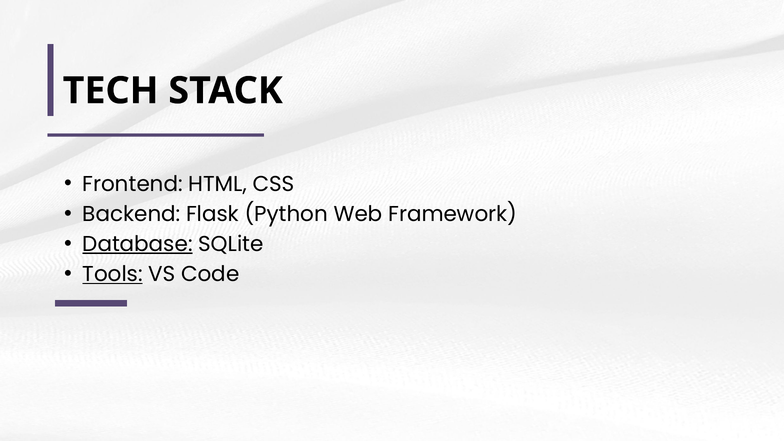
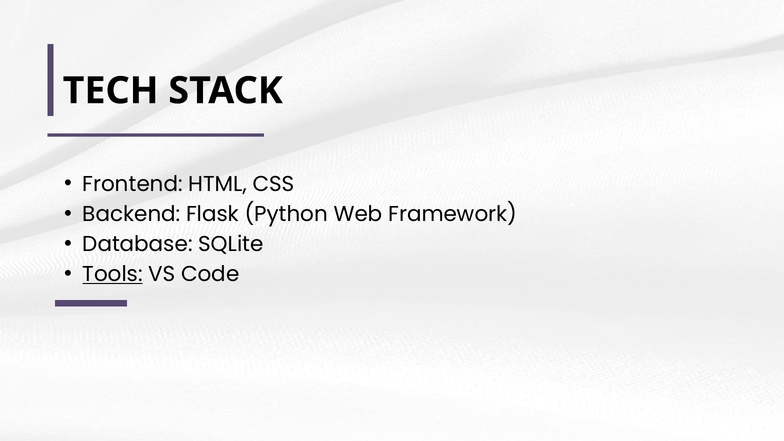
Database underline: present -> none
